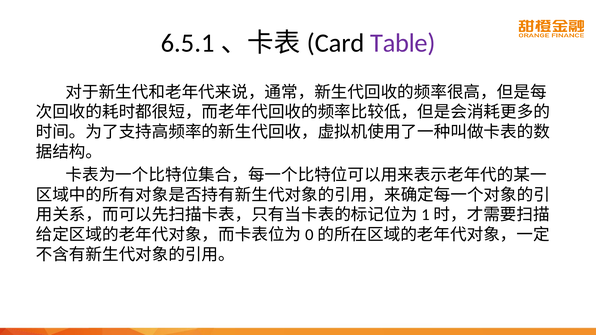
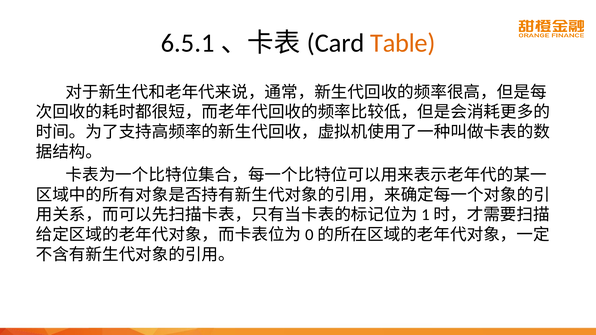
Table colour: purple -> orange
